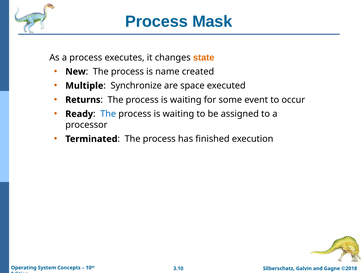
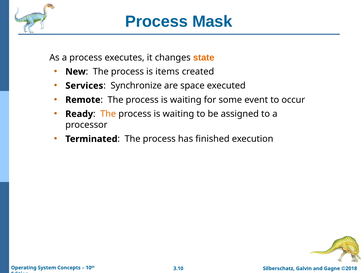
name: name -> items
Multiple: Multiple -> Services
Returns: Returns -> Remote
The at (108, 114) colour: blue -> orange
